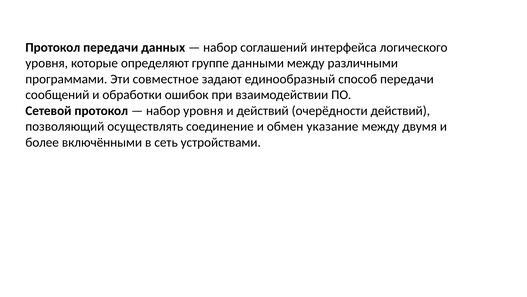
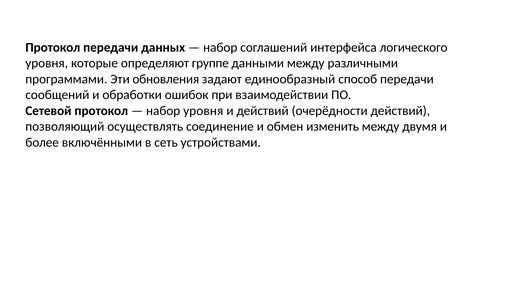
совместное: совместное -> обновления
указание: указание -> изменить
